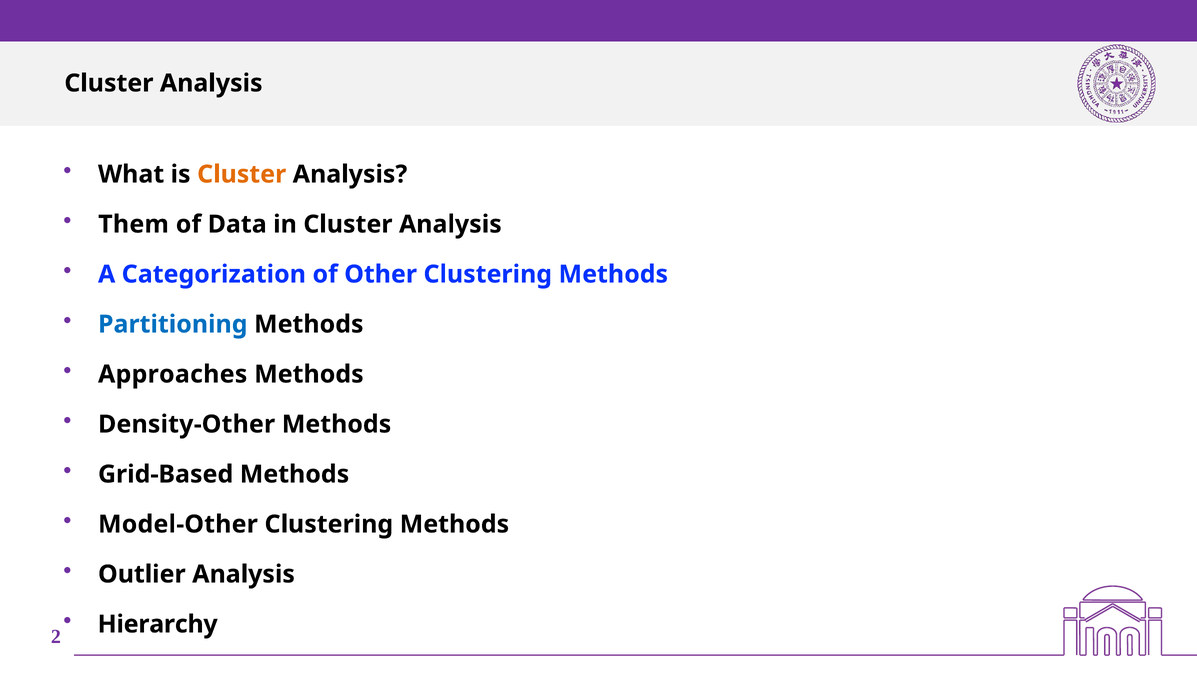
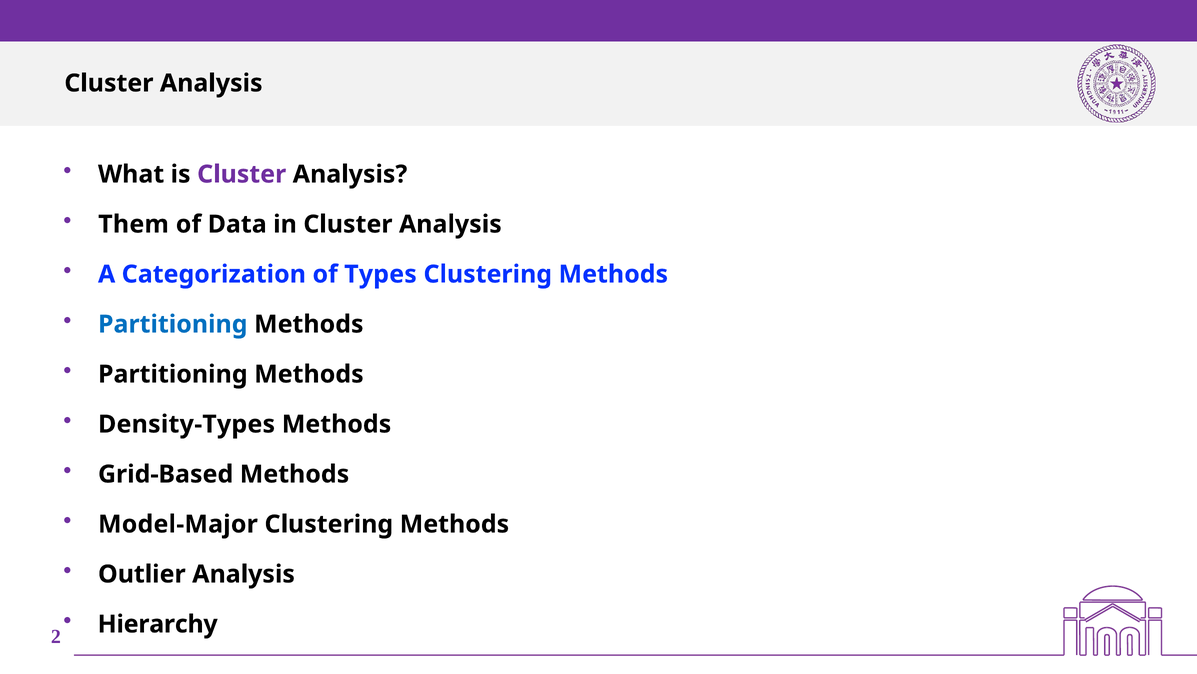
Cluster at (242, 174) colour: orange -> purple
Other: Other -> Types
Approaches at (173, 374): Approaches -> Partitioning
Density-Other: Density-Other -> Density-Types
Model-Other: Model-Other -> Model-Major
